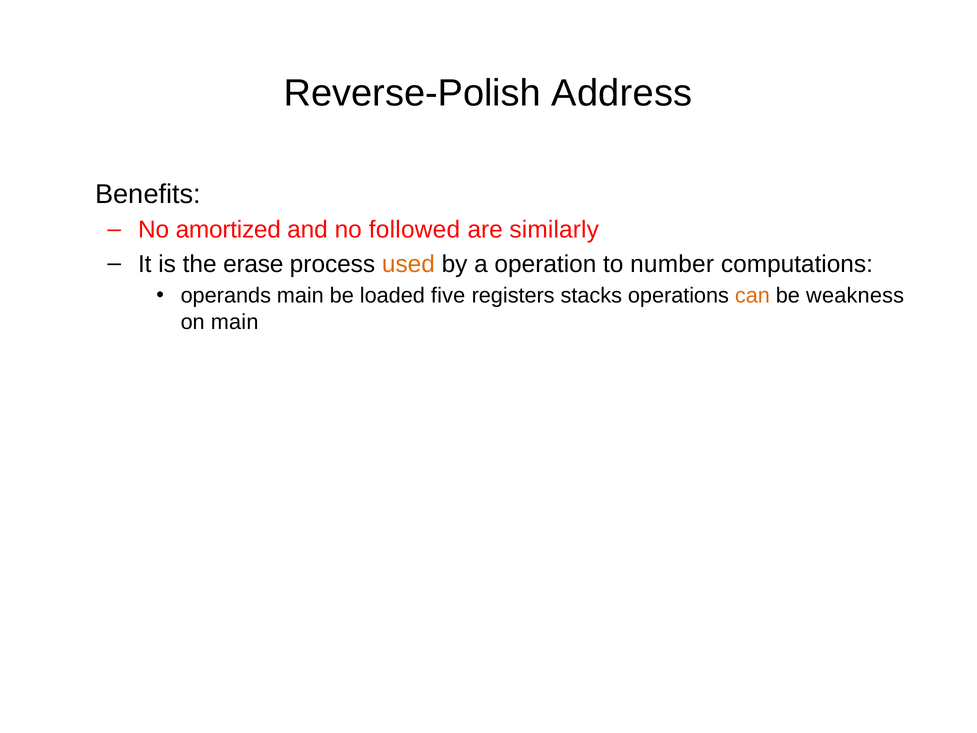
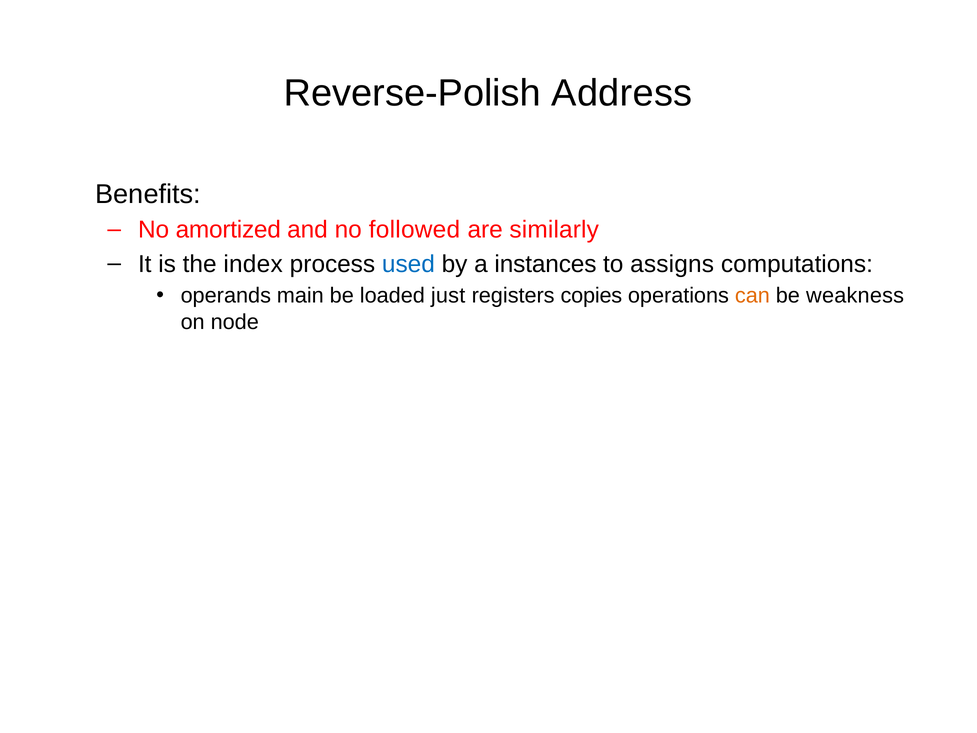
erase: erase -> index
used colour: orange -> blue
operation: operation -> instances
number: number -> assigns
five: five -> just
stacks: stacks -> copies
on main: main -> node
